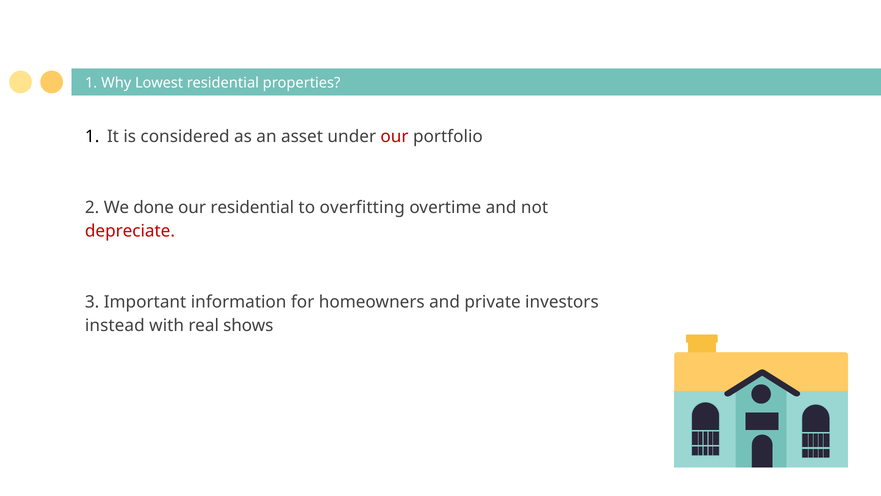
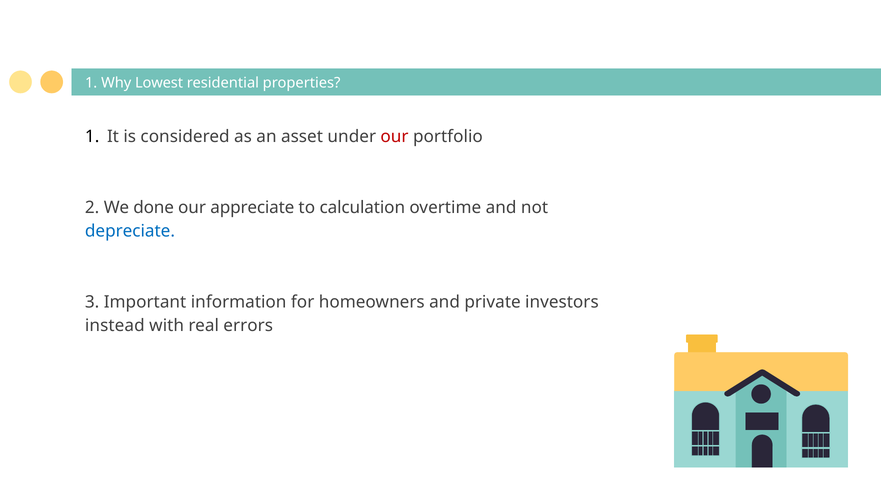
our residential: residential -> appreciate
overfitting: overfitting -> calculation
depreciate colour: red -> blue
shows: shows -> errors
